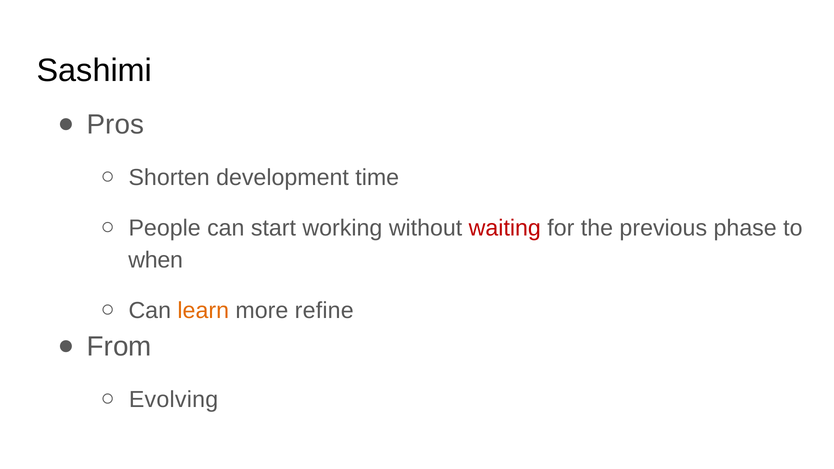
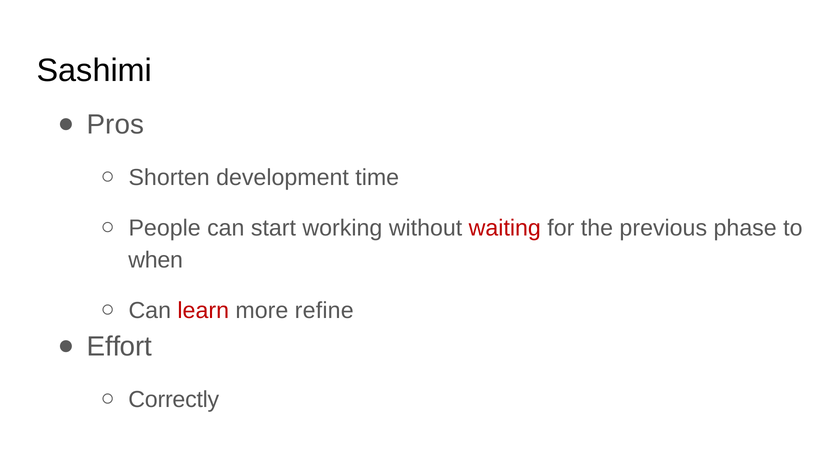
learn colour: orange -> red
From: From -> Effort
Evolving: Evolving -> Correctly
